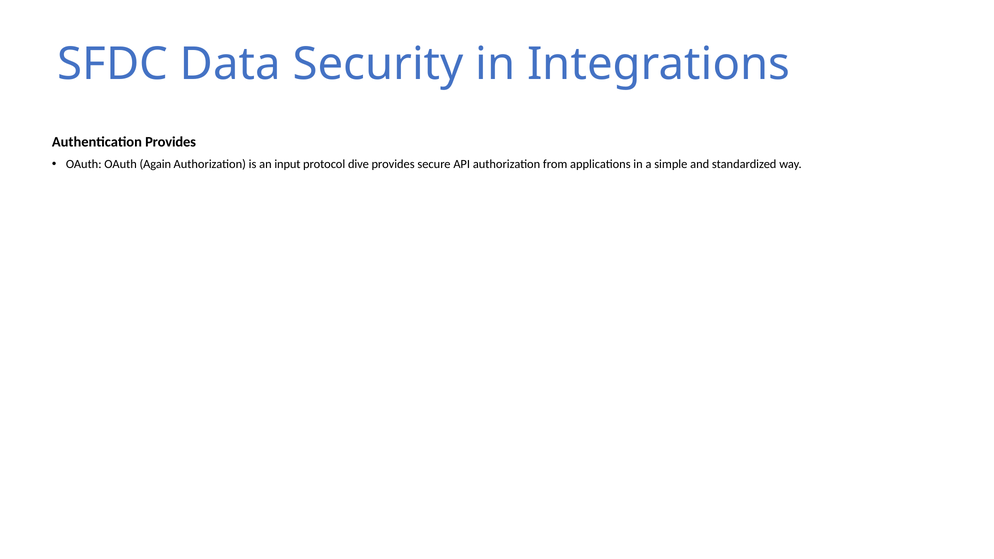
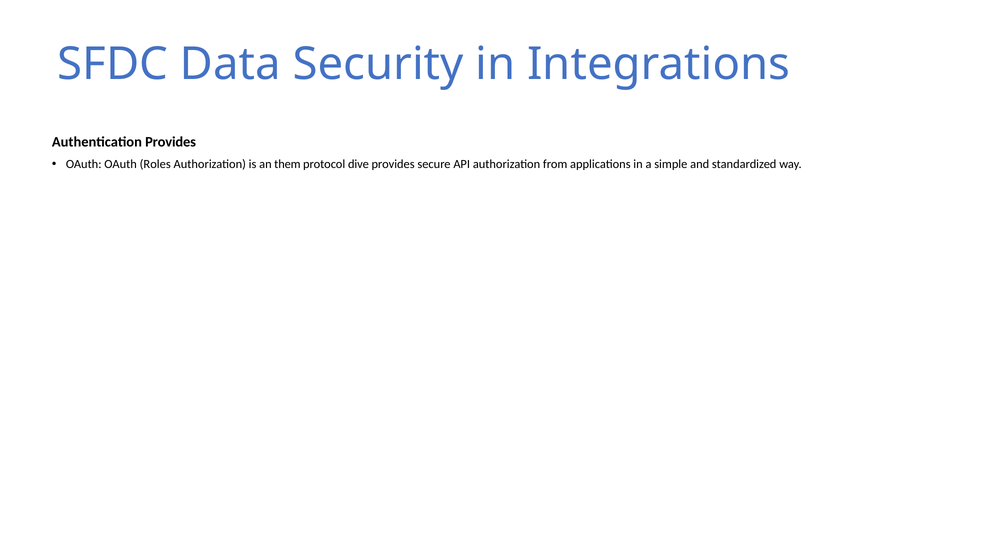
Again: Again -> Roles
input: input -> them
